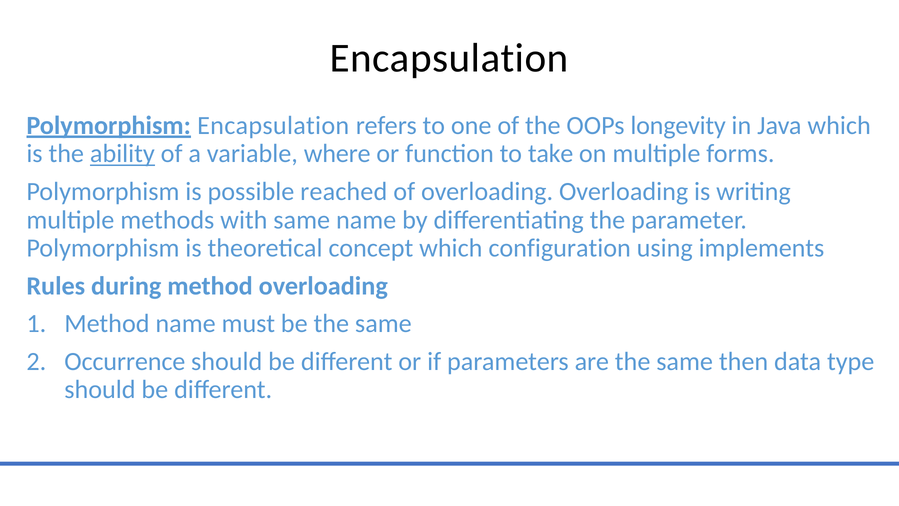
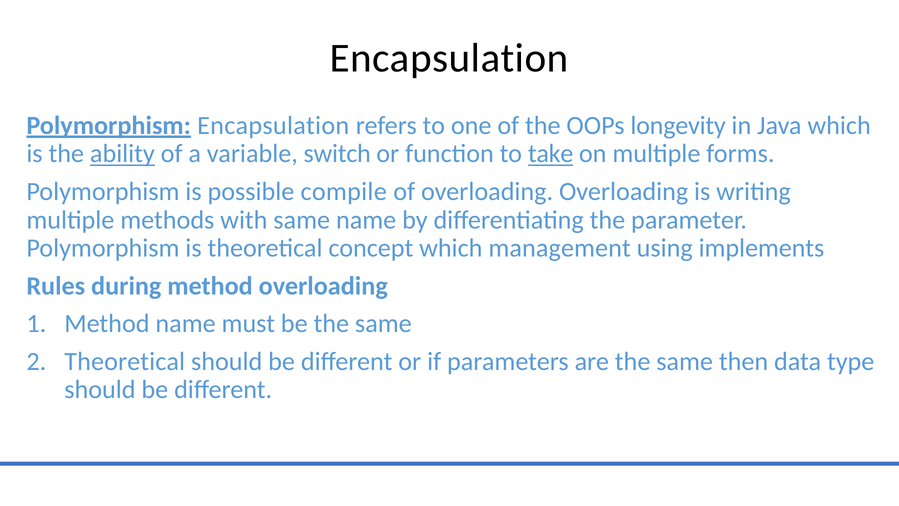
where: where -> switch
take underline: none -> present
reached: reached -> compile
configuration: configuration -> management
Occurrence at (125, 361): Occurrence -> Theoretical
